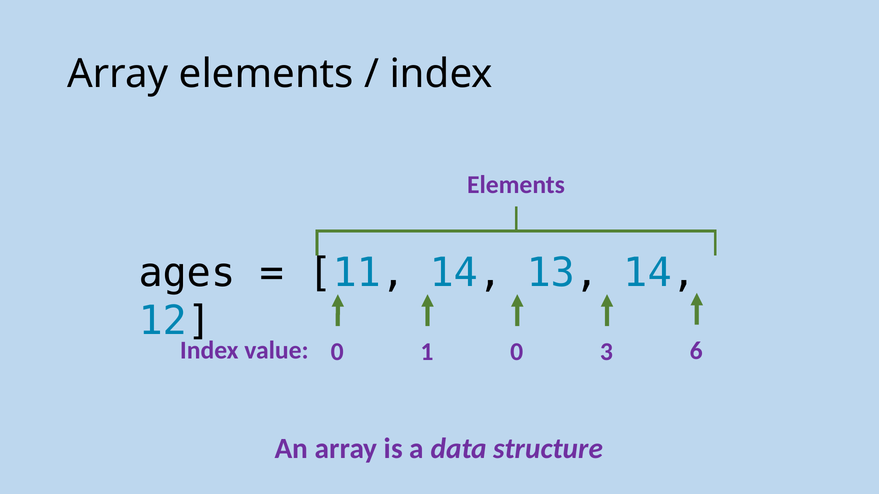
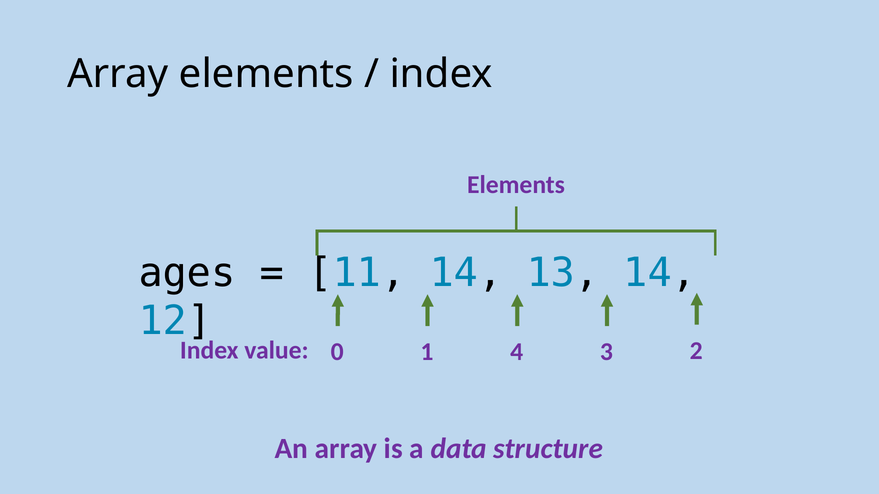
1 0: 0 -> 4
6: 6 -> 2
